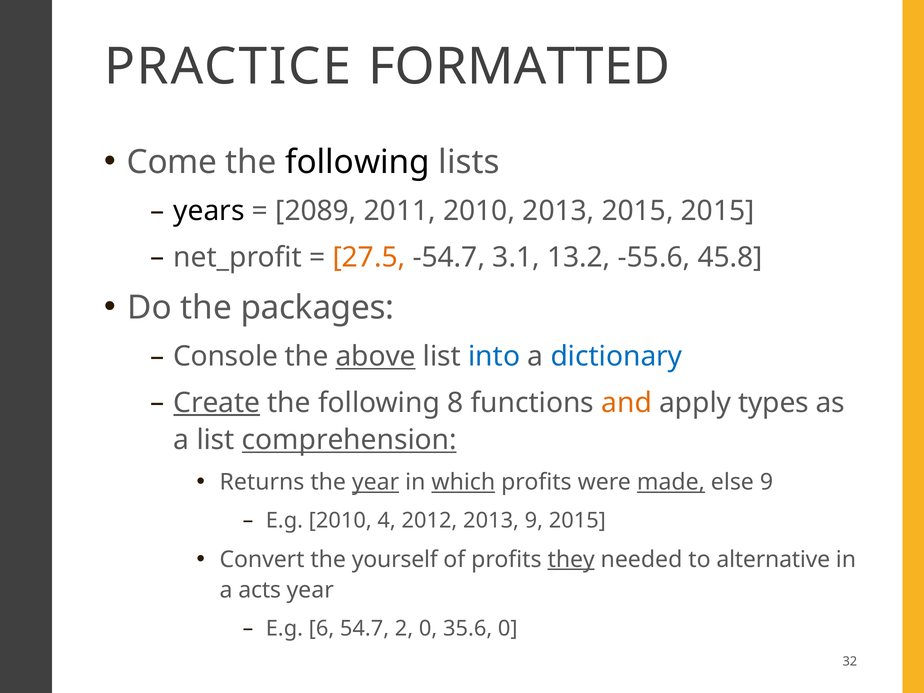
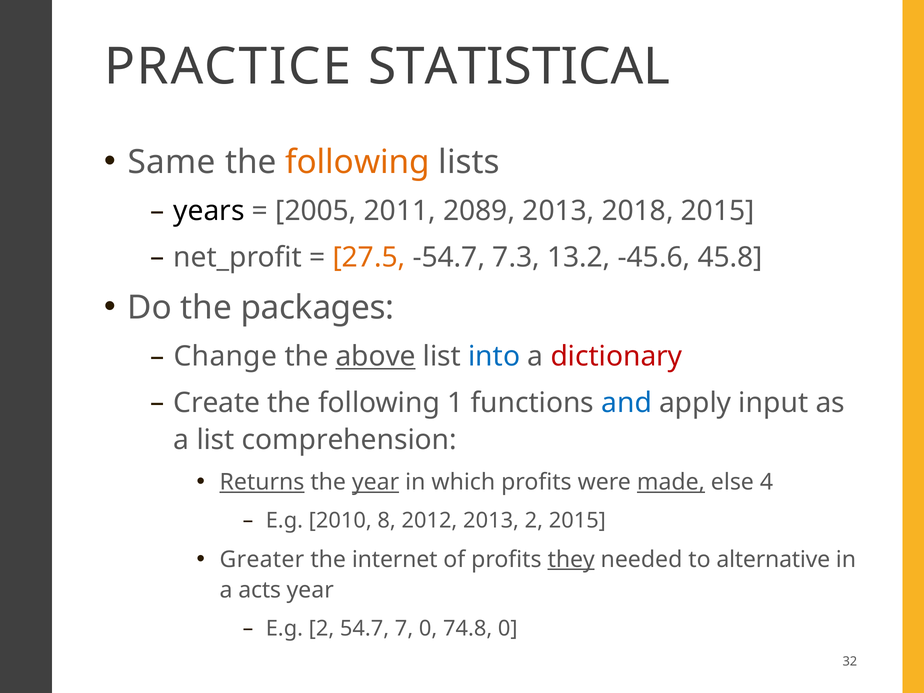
FORMATTED: FORMATTED -> STATISTICAL
Come: Come -> Same
following at (358, 162) colour: black -> orange
2089: 2089 -> 2005
2011 2010: 2010 -> 2089
2013 2015: 2015 -> 2018
3.1: 3.1 -> 7.3
-55.6: -55.6 -> -45.6
Console: Console -> Change
dictionary colour: blue -> red
Create underline: present -> none
8: 8 -> 1
and colour: orange -> blue
types: types -> input
comprehension underline: present -> none
Returns underline: none -> present
which underline: present -> none
else 9: 9 -> 4
4: 4 -> 8
2013 9: 9 -> 2
Convert: Convert -> Greater
yourself: yourself -> internet
E.g 6: 6 -> 2
2: 2 -> 7
35.6: 35.6 -> 74.8
